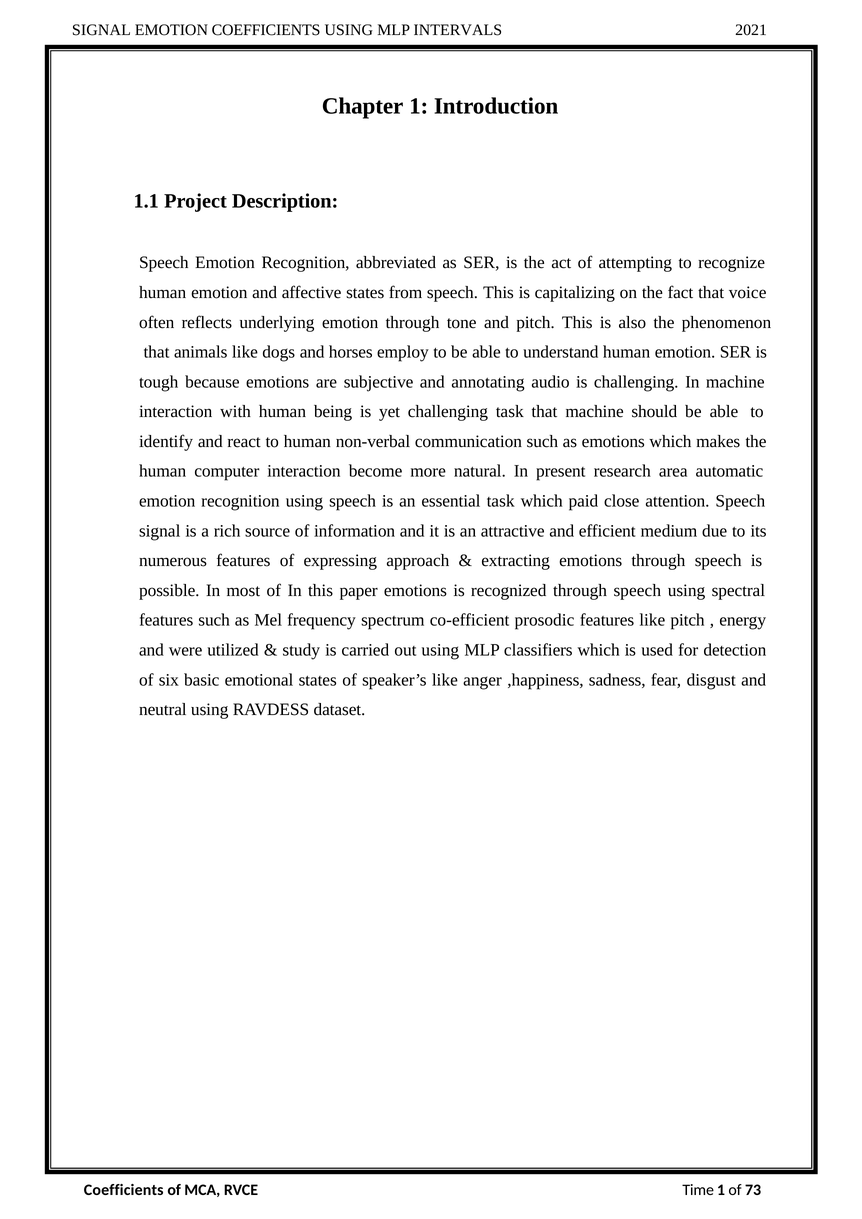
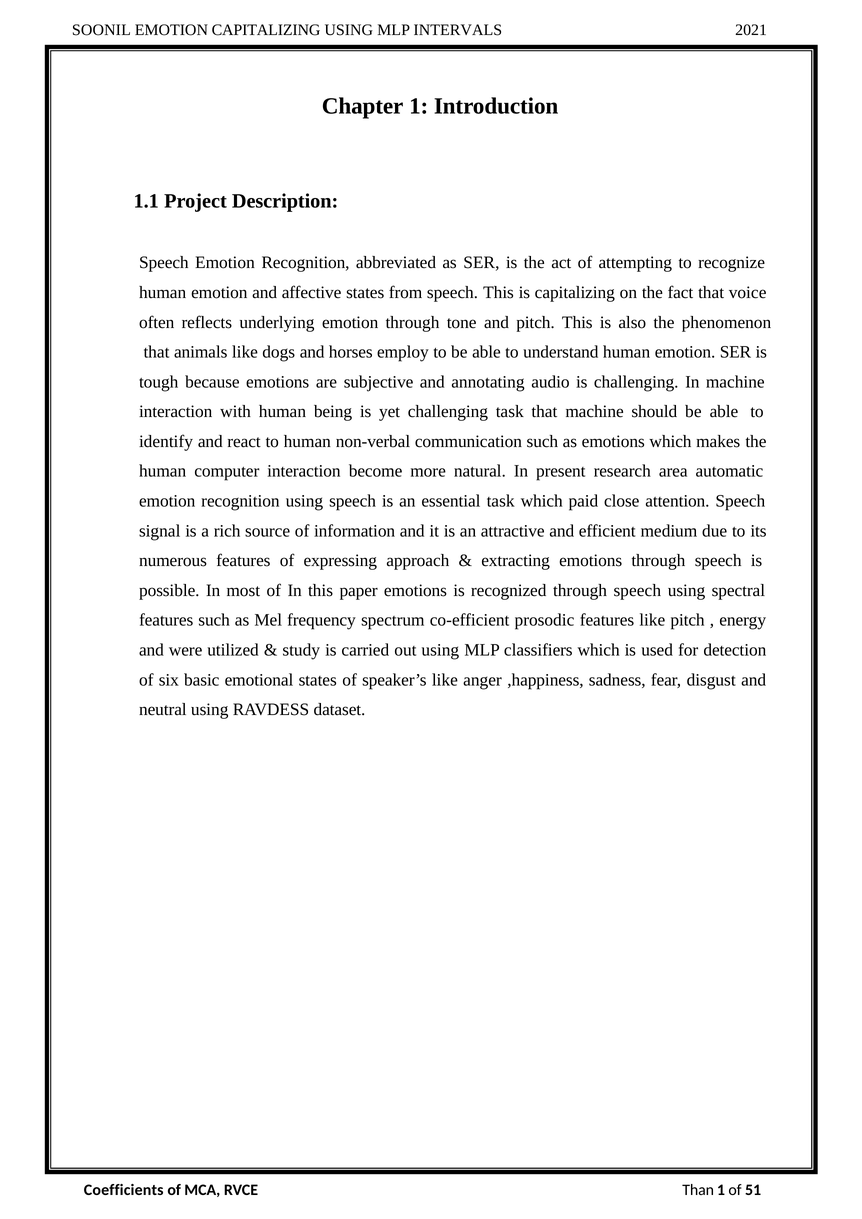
SIGNAL at (101, 30): SIGNAL -> SOONIL
EMOTION COEFFICIENTS: COEFFICIENTS -> CAPITALIZING
Time: Time -> Than
73: 73 -> 51
